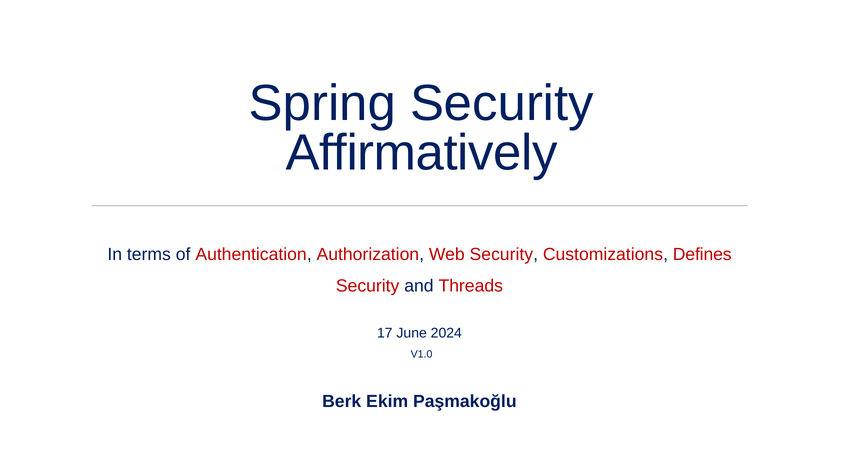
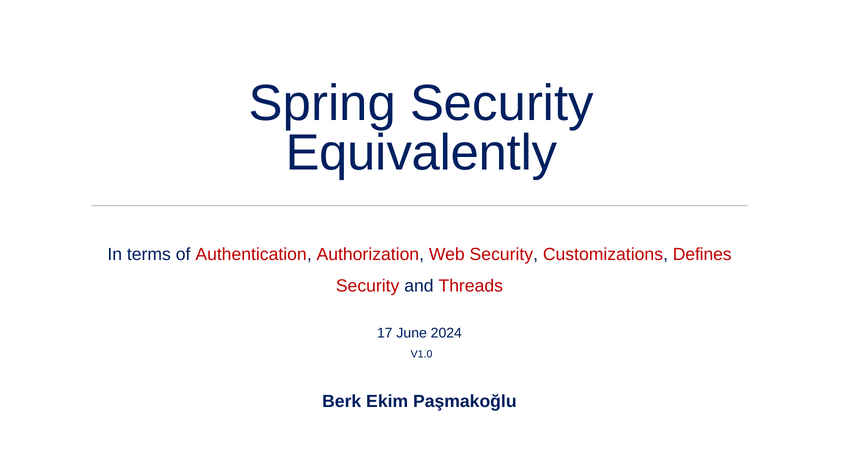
Affirmatively: Affirmatively -> Equivalently
